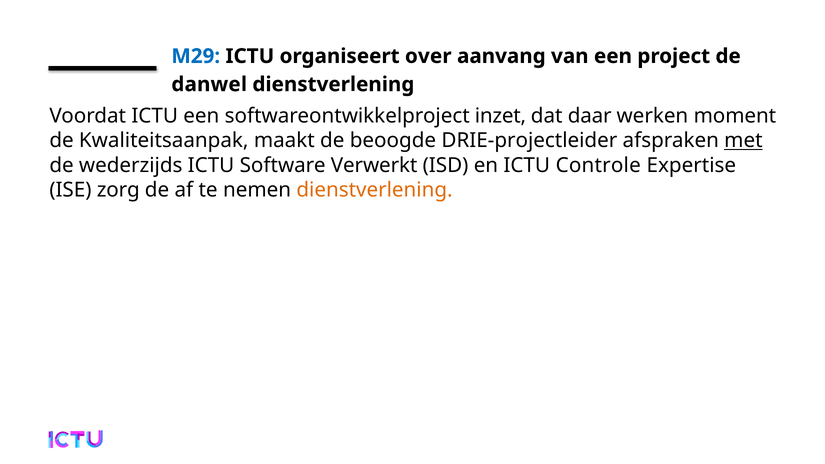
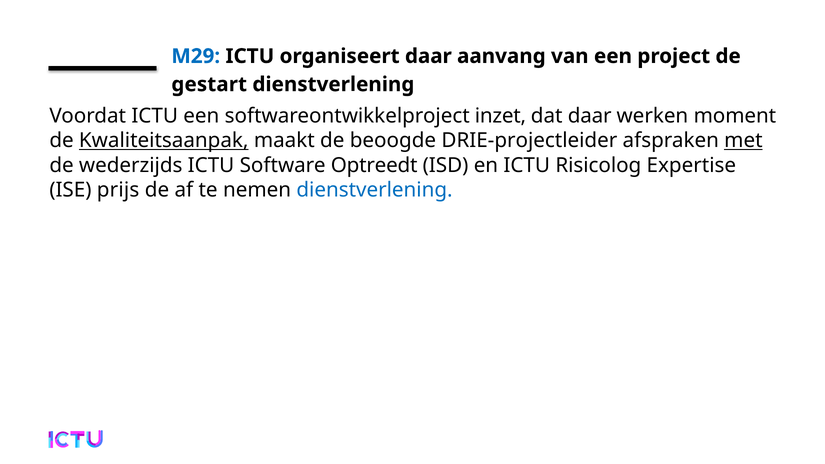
organiseert over: over -> daar
danwel: danwel -> gestart
Kwaliteitsaanpak underline: none -> present
Verwerkt: Verwerkt -> Optreedt
Controle: Controle -> Risicolog
zorg: zorg -> prijs
dienstverlening at (375, 190) colour: orange -> blue
